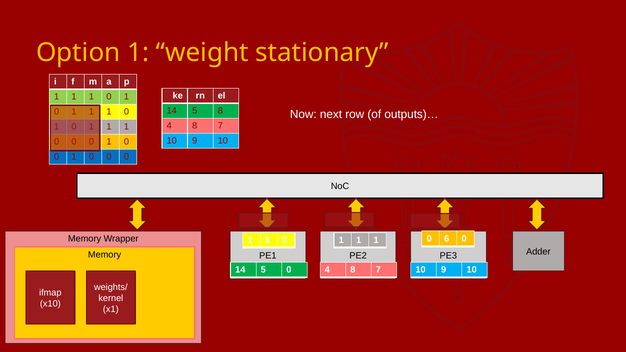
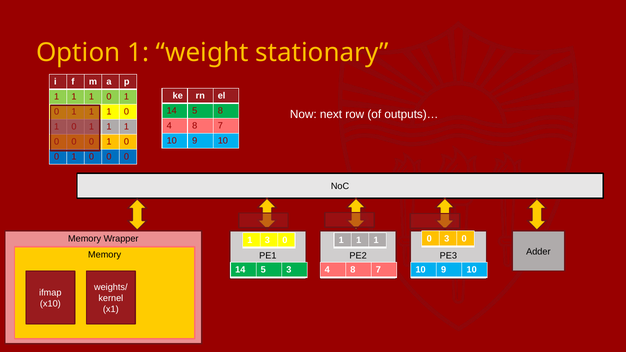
0 6: 6 -> 3
1 8: 8 -> 3
5 0: 0 -> 3
